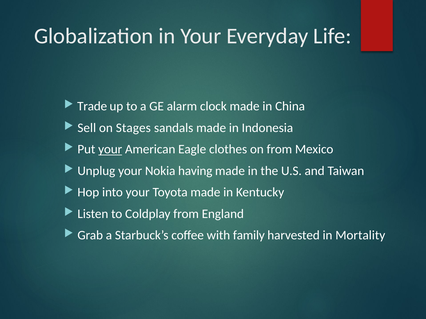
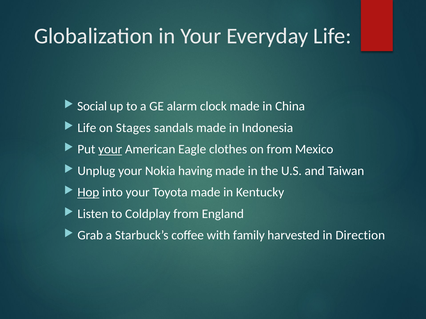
Trade: Trade -> Social
Sell at (87, 128): Sell -> Life
Hop underline: none -> present
Mortality: Mortality -> Direction
